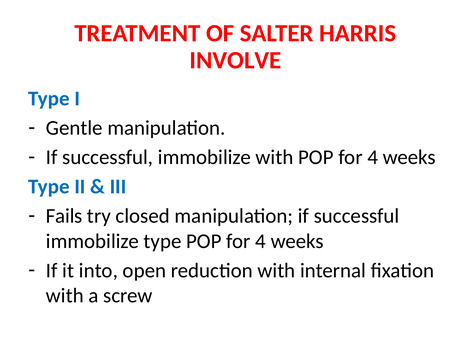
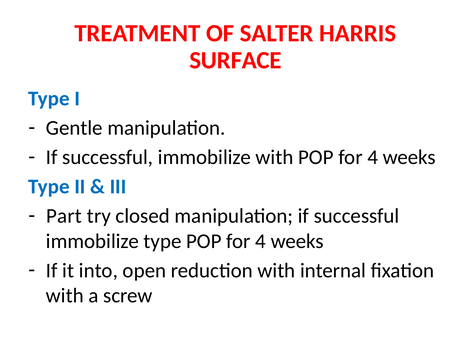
INVOLVE: INVOLVE -> SURFACE
Fails: Fails -> Part
